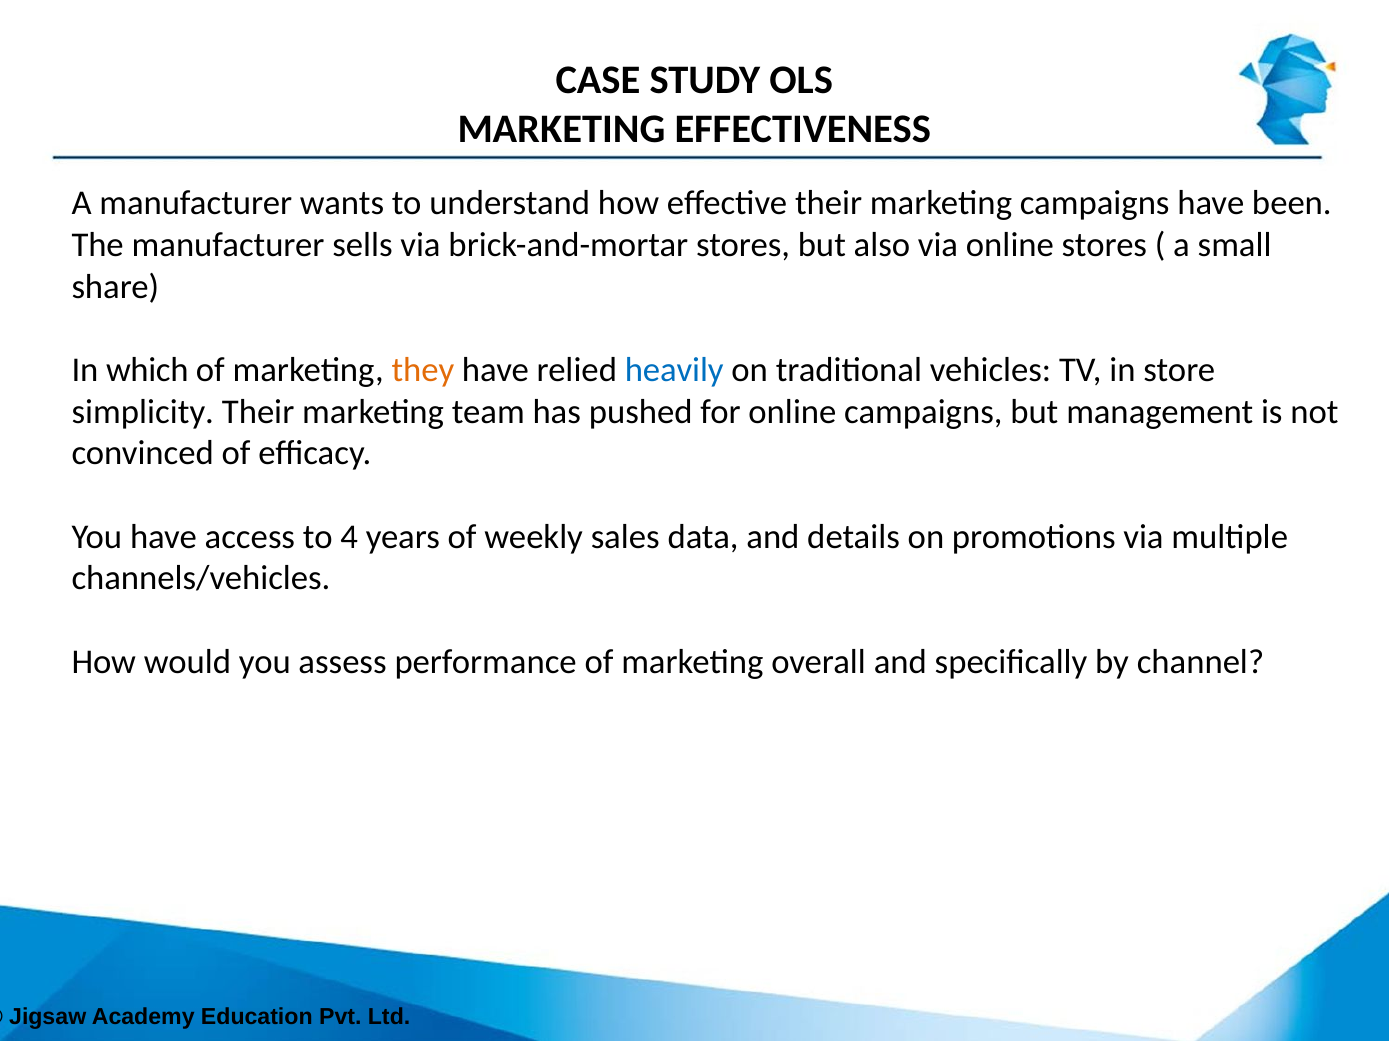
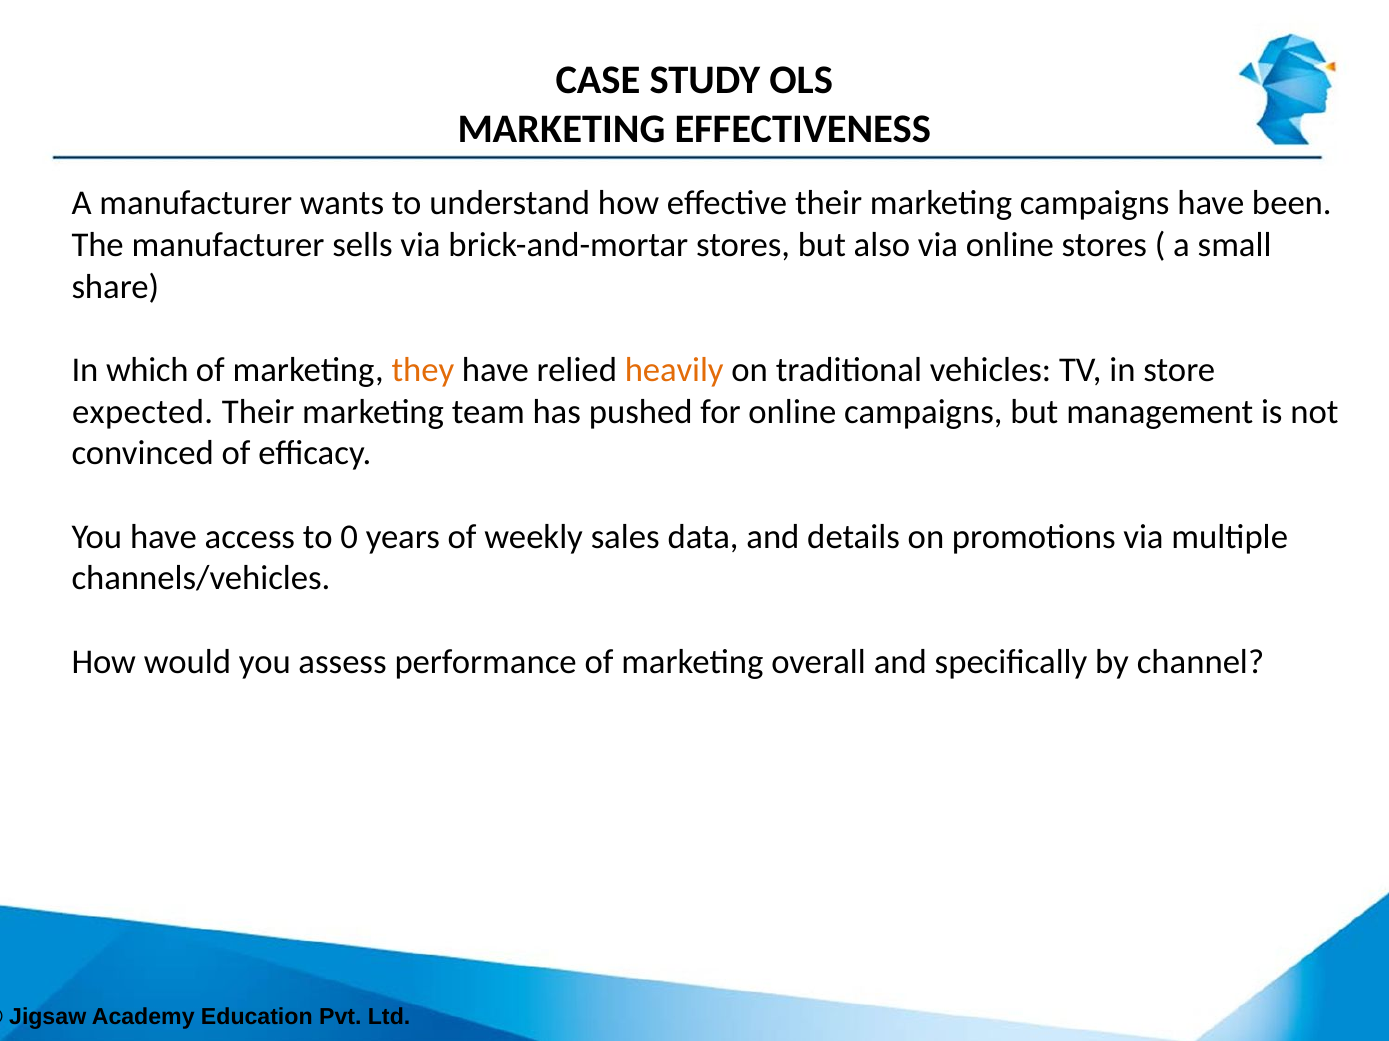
heavily colour: blue -> orange
simplicity: simplicity -> expected
4: 4 -> 0
